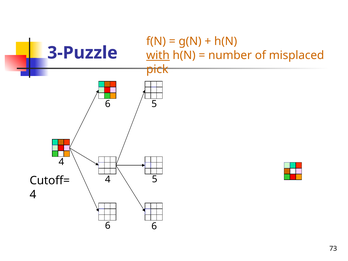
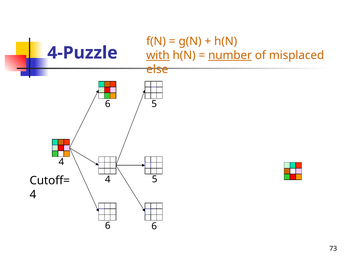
3-Puzzle: 3-Puzzle -> 4-Puzzle
number underline: none -> present
pick: pick -> else
